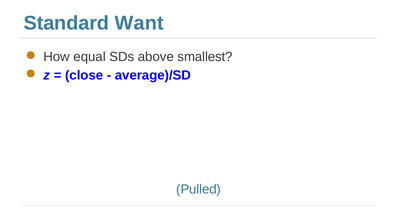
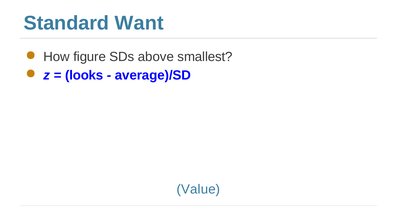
equal: equal -> figure
close: close -> looks
Pulled: Pulled -> Value
